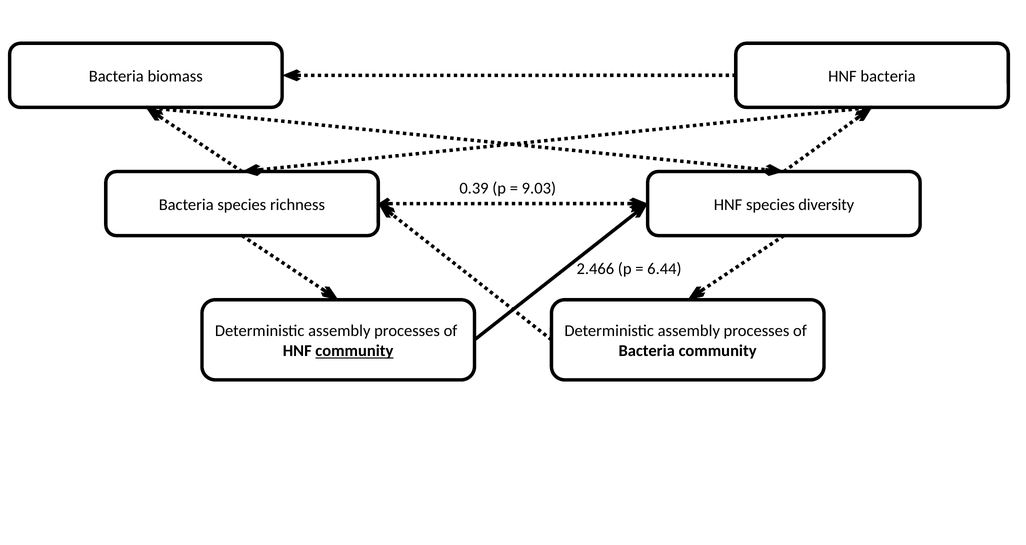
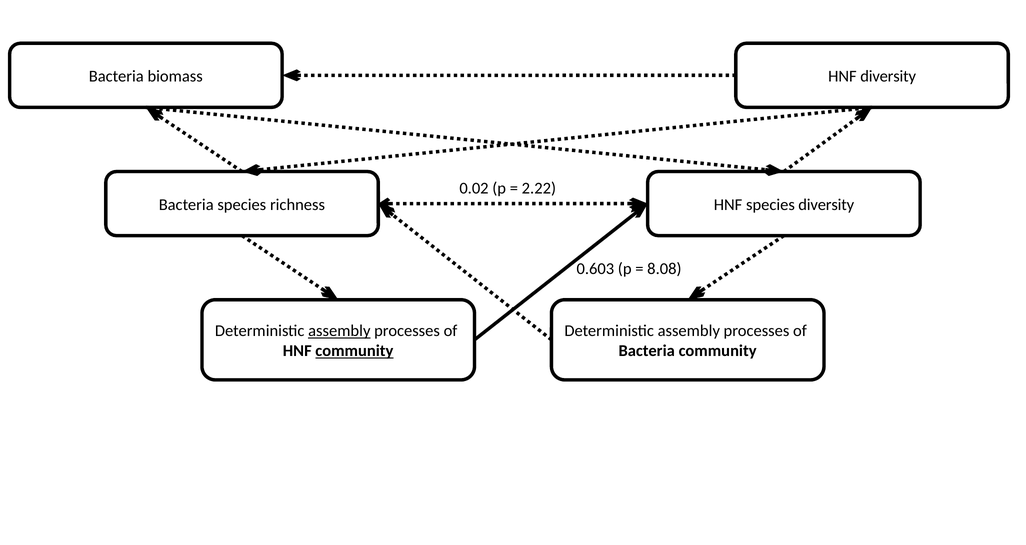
HNF bacteria: bacteria -> diversity
0.39: 0.39 -> 0.02
9.03: 9.03 -> 2.22
2.466: 2.466 -> 0.603
6.44: 6.44 -> 8.08
assembly at (339, 331) underline: none -> present
